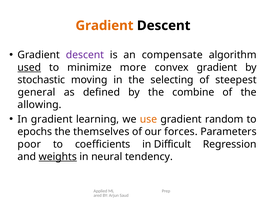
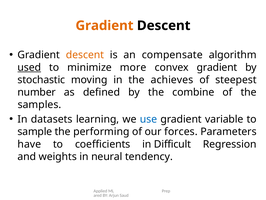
descent at (85, 55) colour: purple -> orange
selecting: selecting -> achieves
general: general -> number
allowing: allowing -> samples
In gradient: gradient -> datasets
use colour: orange -> blue
random: random -> variable
epochs: epochs -> sample
themselves: themselves -> performing
poor: poor -> have
weights underline: present -> none
